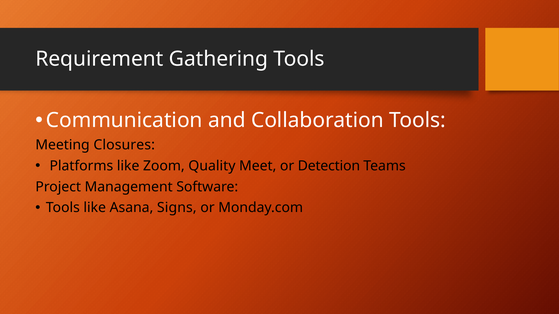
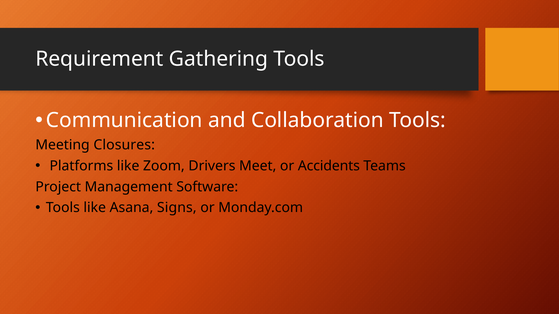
Quality: Quality -> Drivers
Detection: Detection -> Accidents
